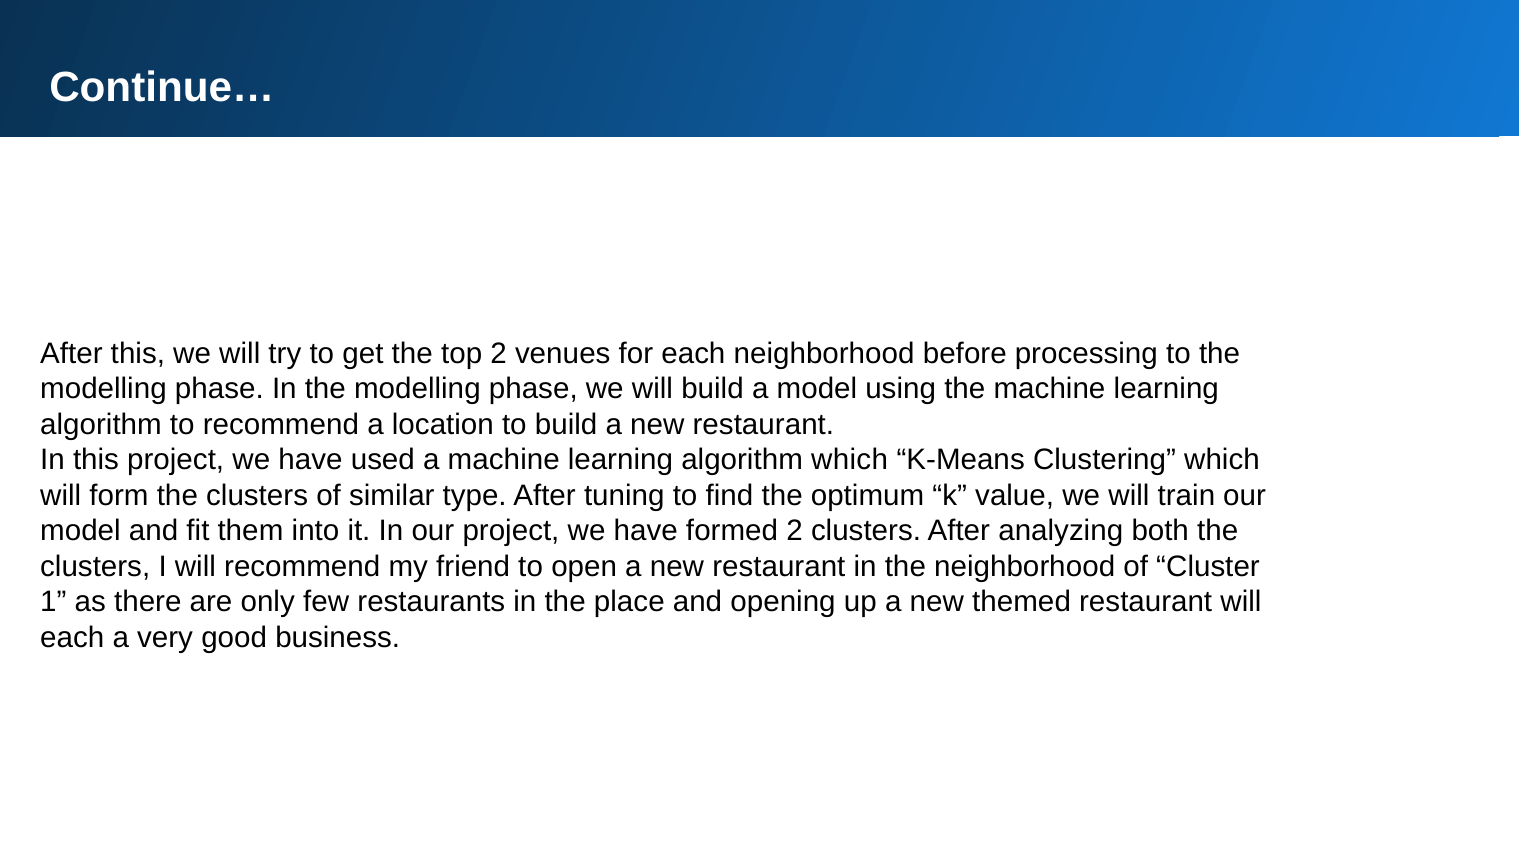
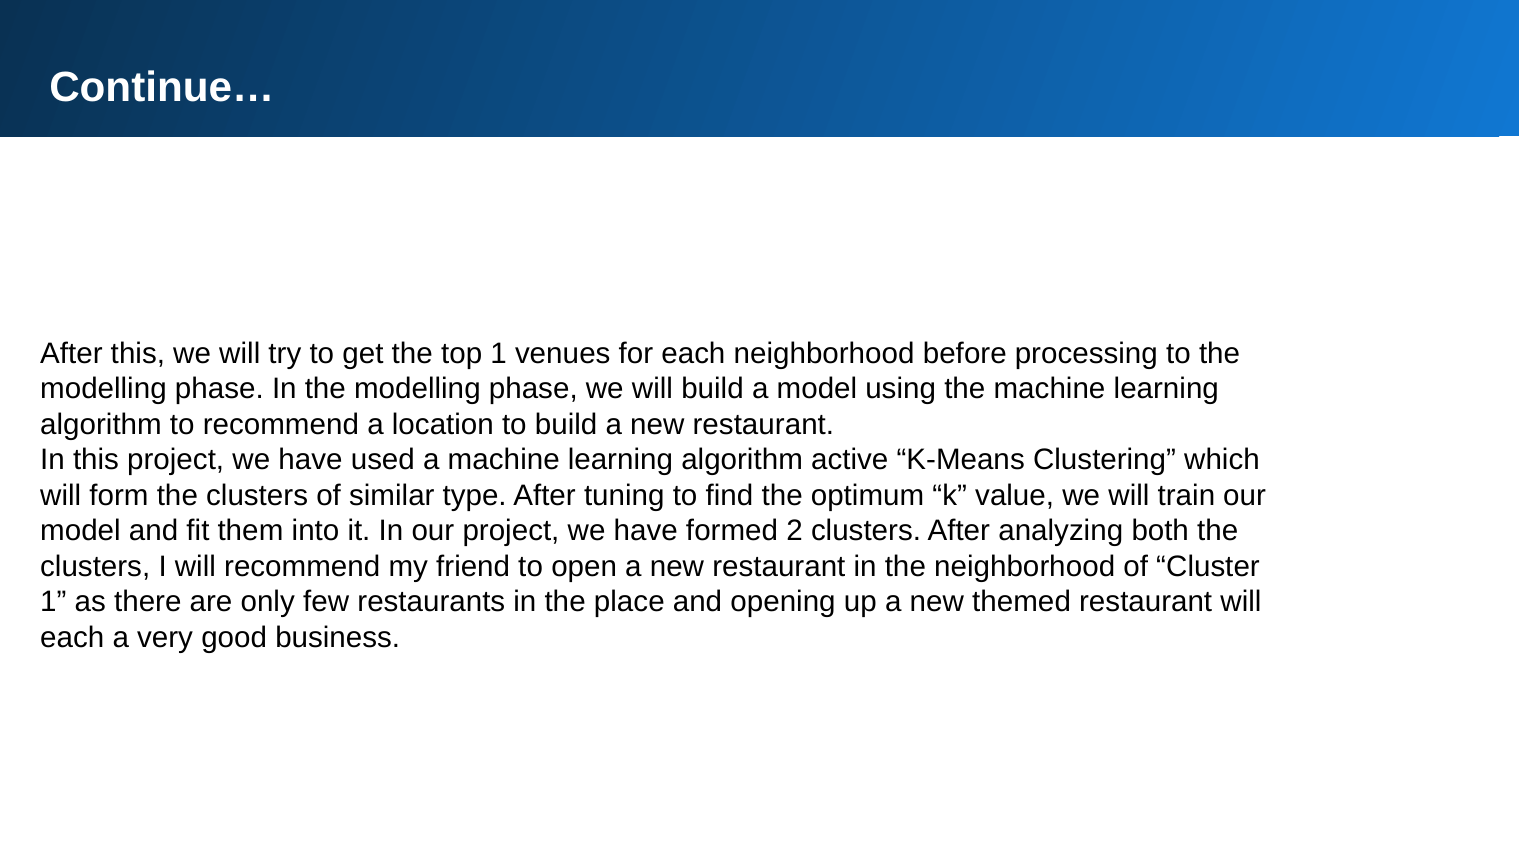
top 2: 2 -> 1
algorithm which: which -> active
